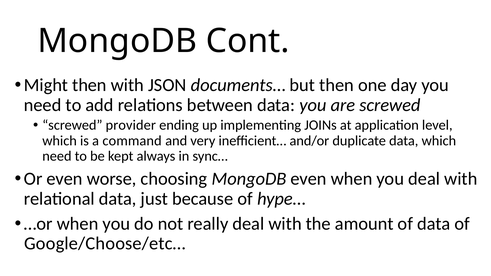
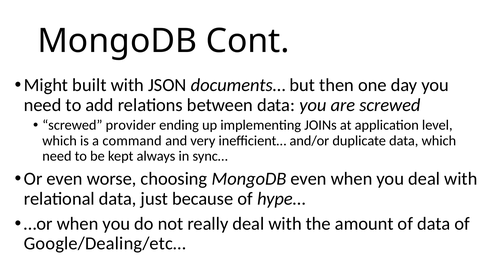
Might then: then -> built
Google/Choose/etc…: Google/Choose/etc… -> Google/Dealing/etc…
